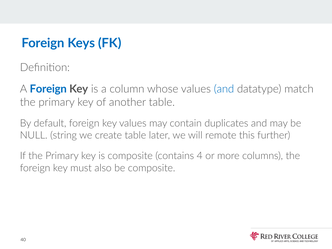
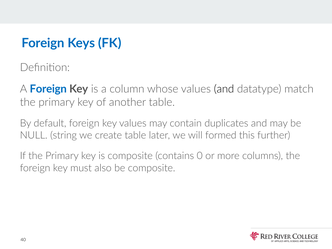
and at (224, 89) colour: blue -> black
remote: remote -> formed
4: 4 -> 0
